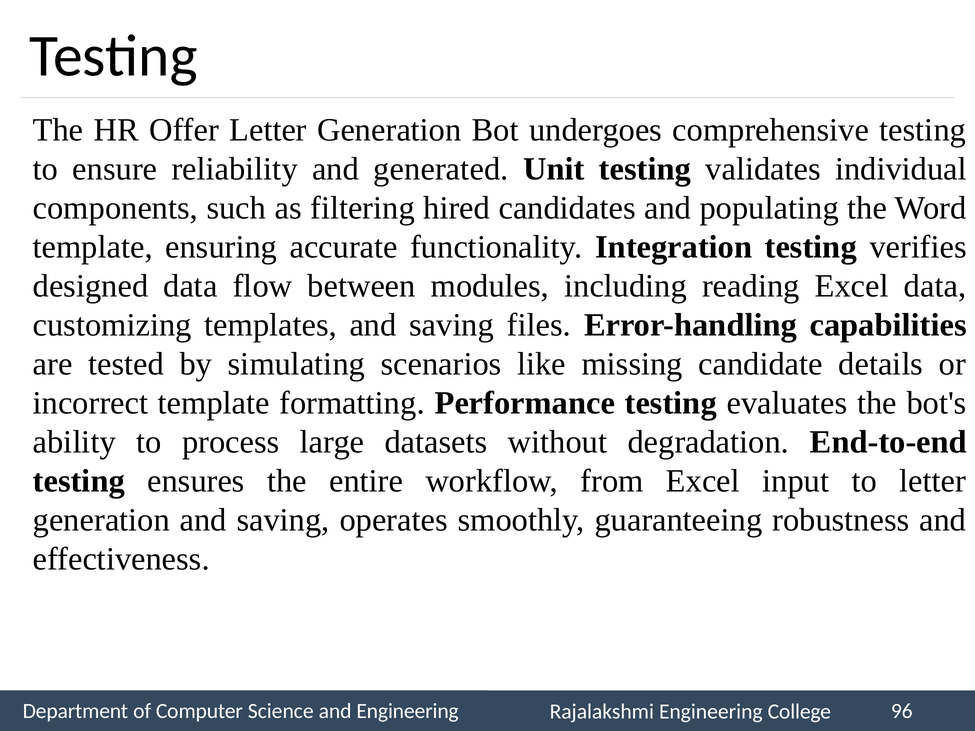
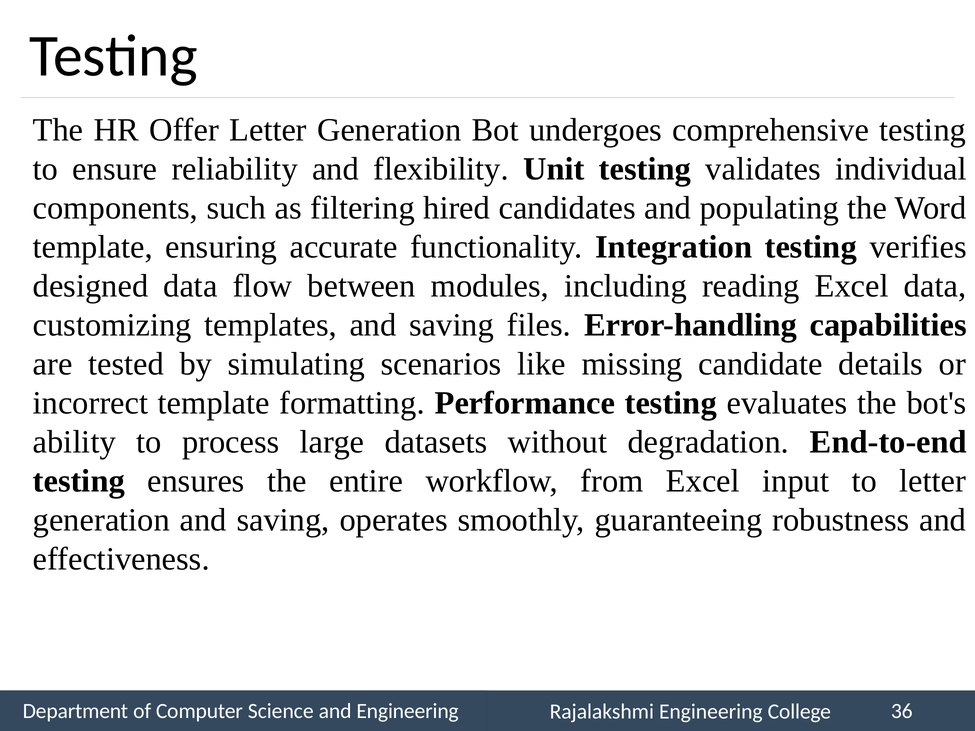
generated: generated -> flexibility
96: 96 -> 36
